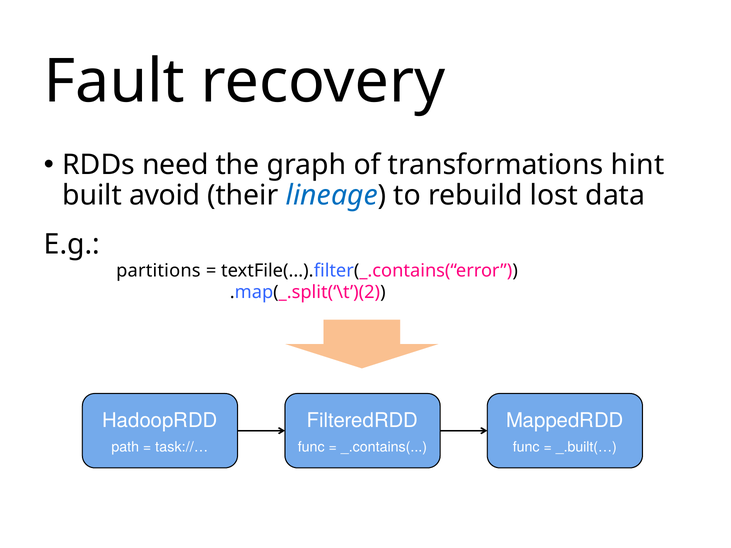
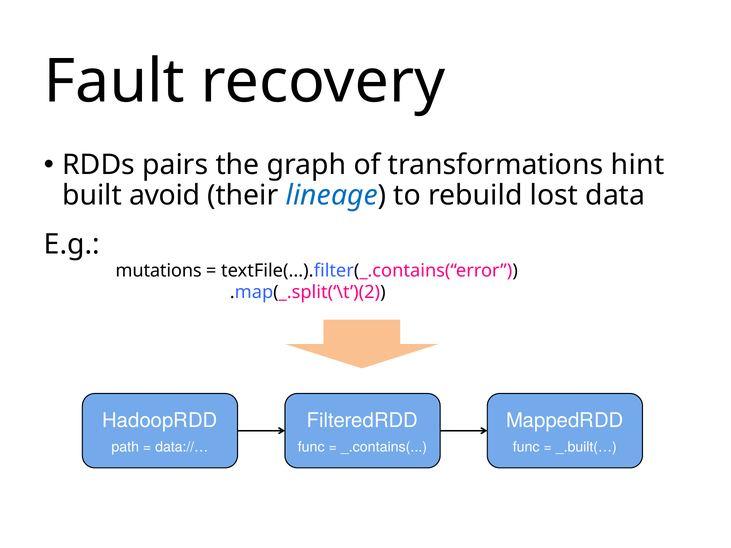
need: need -> pairs
partitions: partitions -> mutations
task://…: task://… -> data://…
